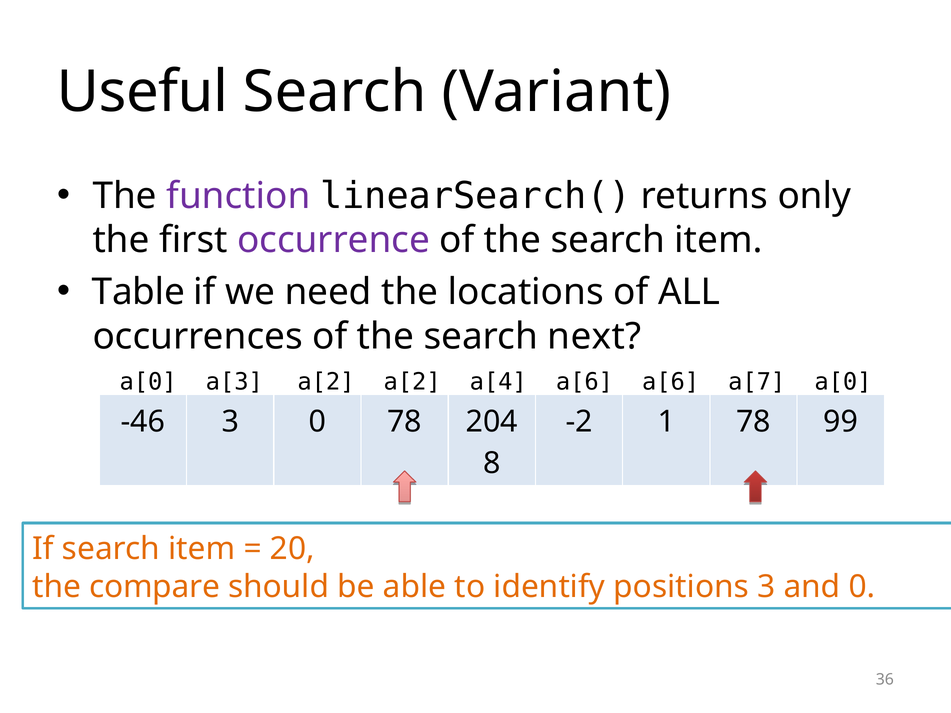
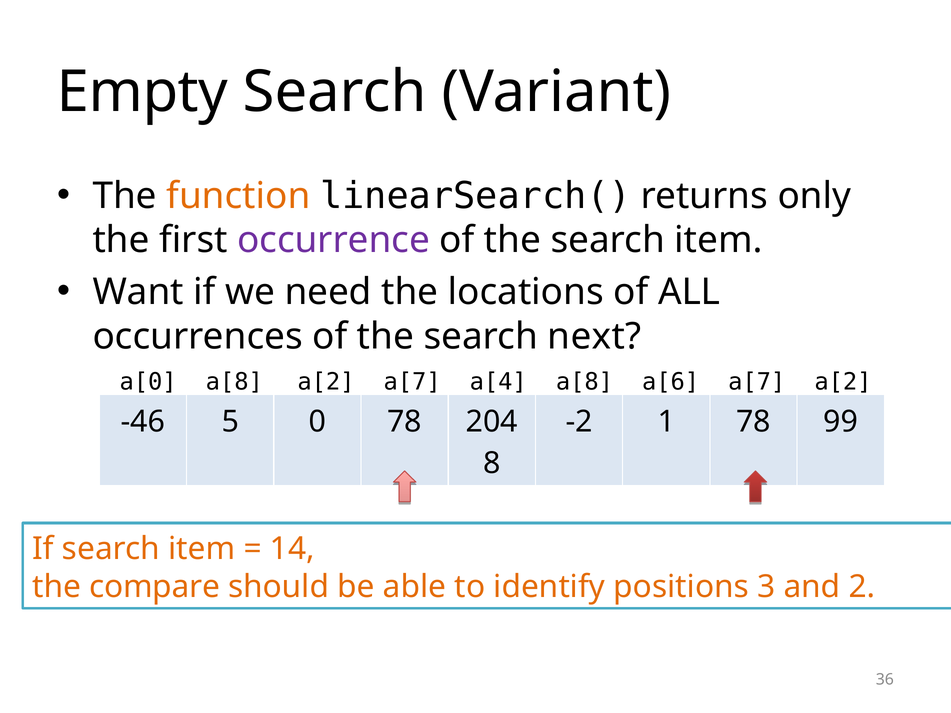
Useful: Useful -> Empty
function colour: purple -> orange
Table: Table -> Want
a[0 a[3: a[3 -> a[8
a[2 a[2: a[2 -> a[7
a[4 a[6: a[6 -> a[8
a[7 a[0: a[0 -> a[2
-46 3: 3 -> 5
20: 20 -> 14
and 0: 0 -> 2
